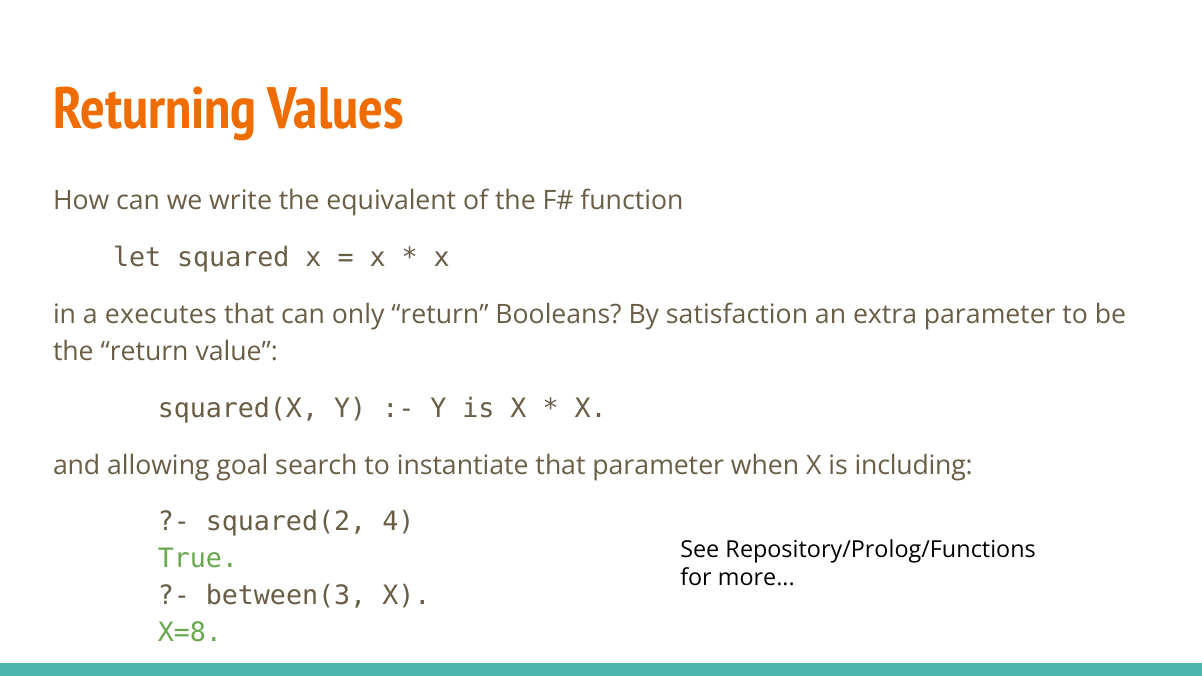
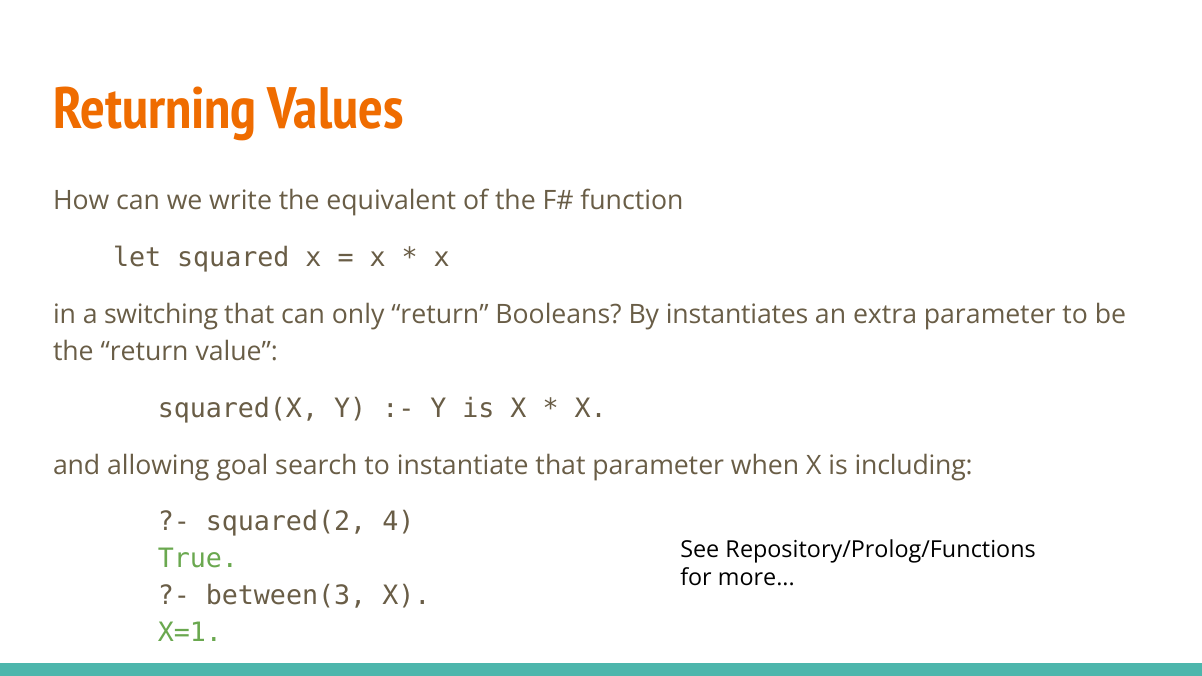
executes: executes -> switching
satisfaction: satisfaction -> instantiates
X=8: X=8 -> X=1
